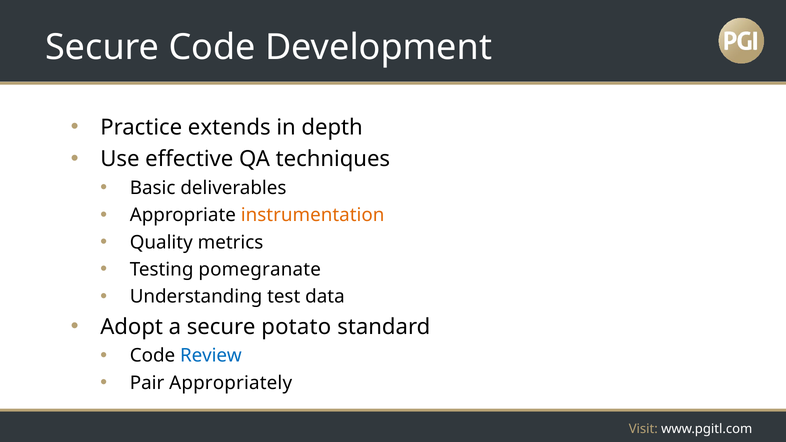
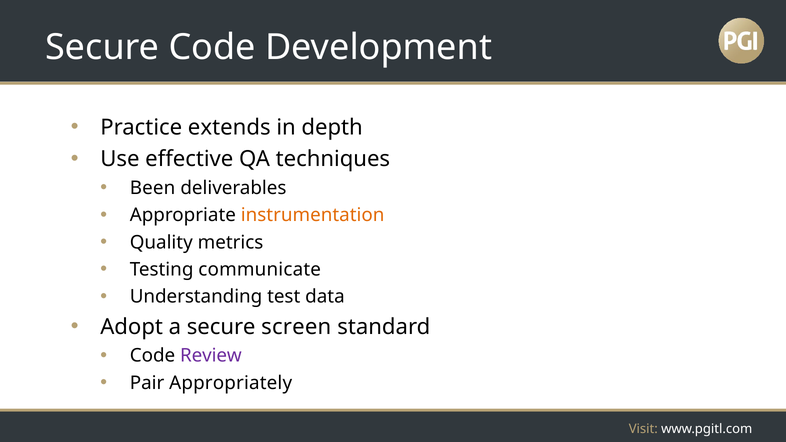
Basic: Basic -> Been
pomegranate: pomegranate -> communicate
potato: potato -> screen
Review colour: blue -> purple
